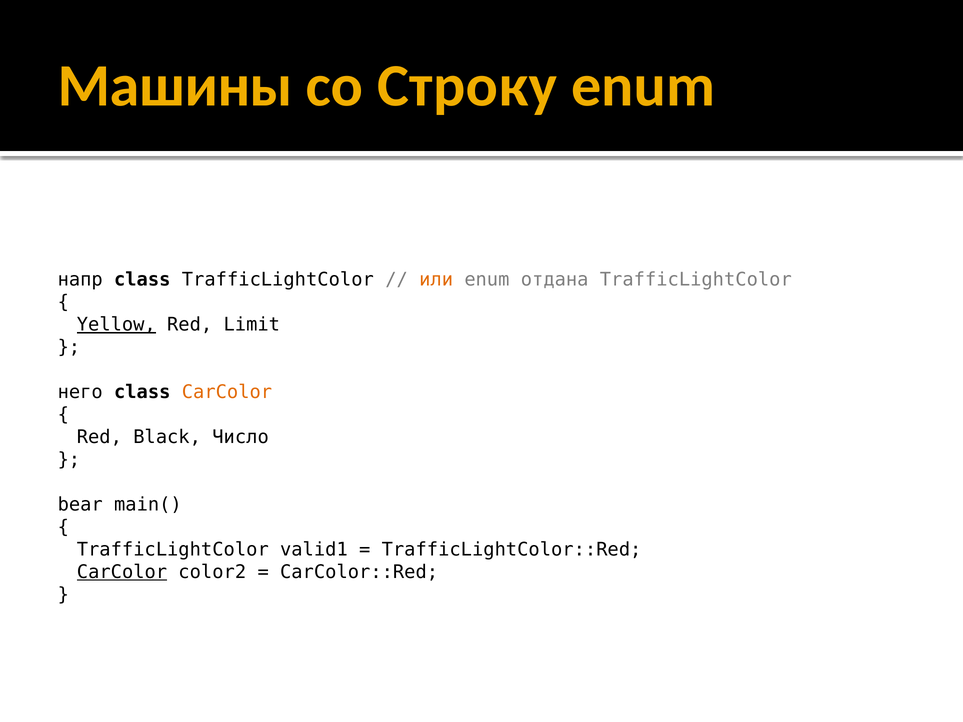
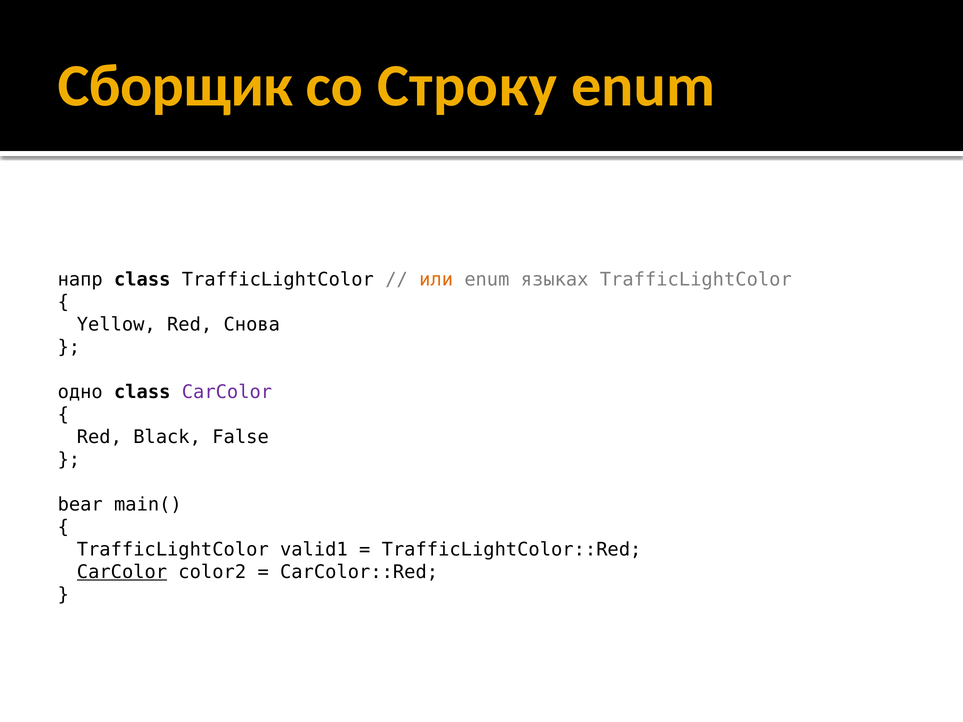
Машины: Машины -> Сборщик
отдана: отдана -> языках
Yellow underline: present -> none
Limit: Limit -> Снова
него: него -> одно
CarColor at (227, 392) colour: orange -> purple
Число: Число -> False
